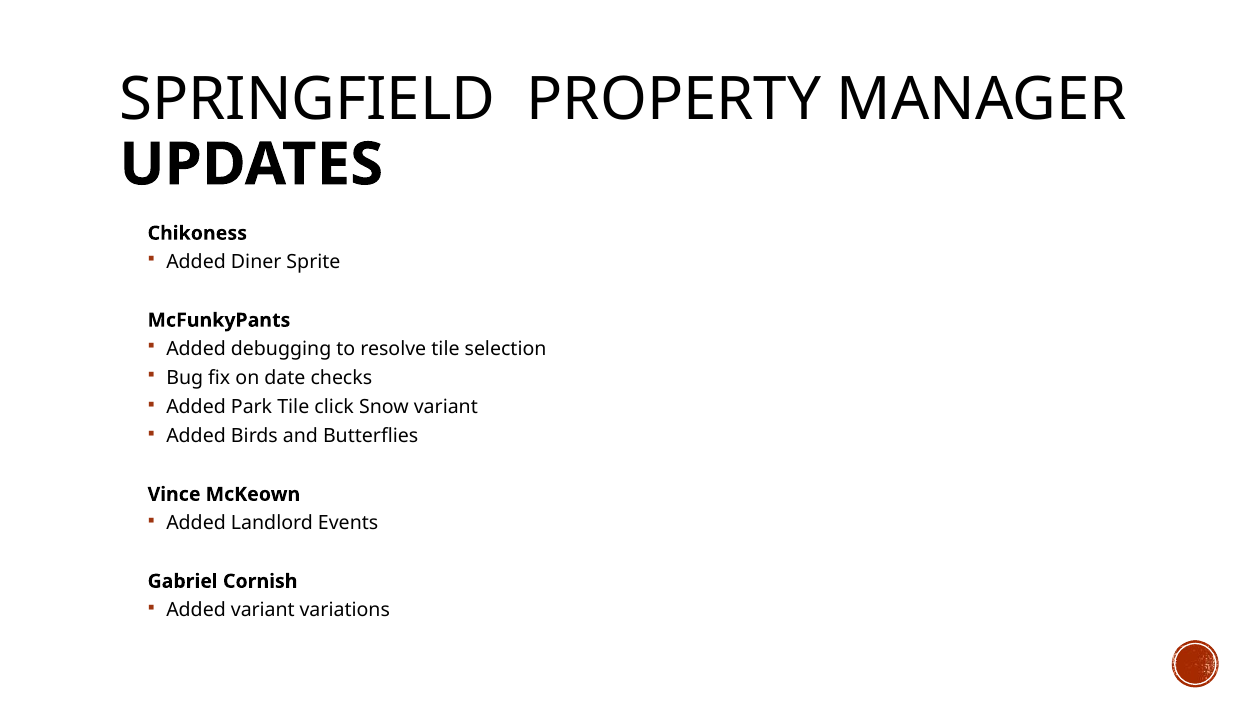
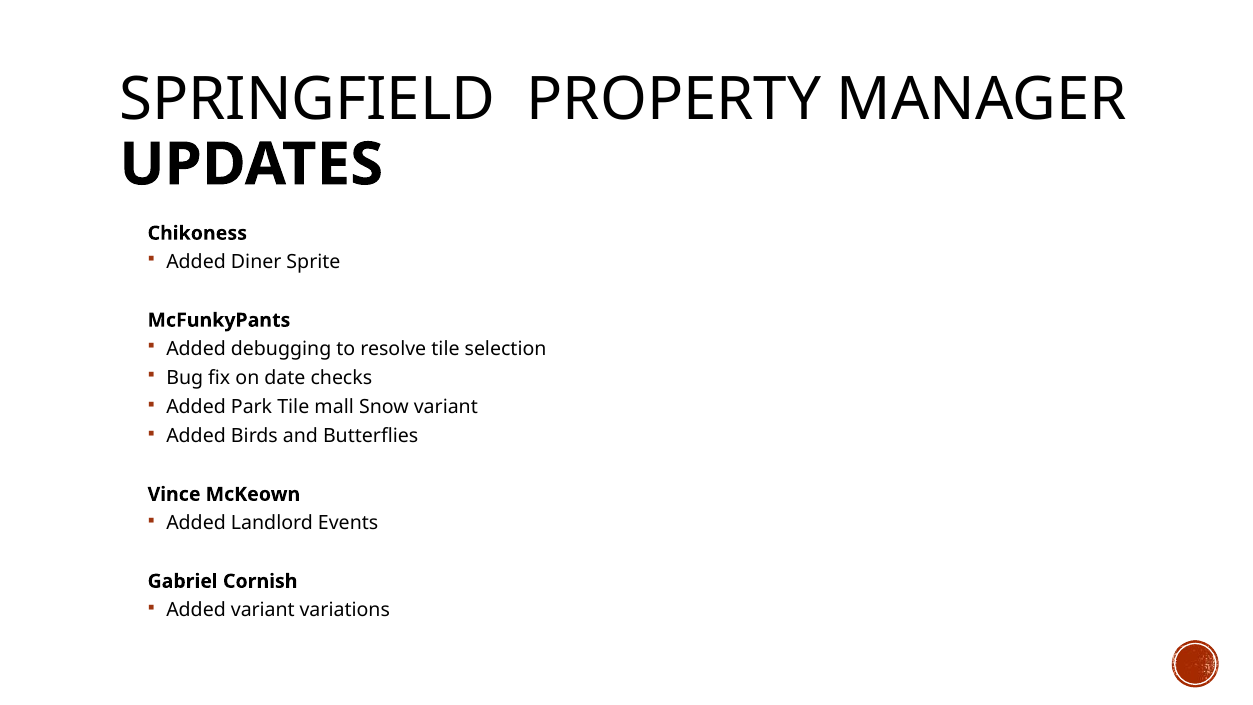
click: click -> mall
